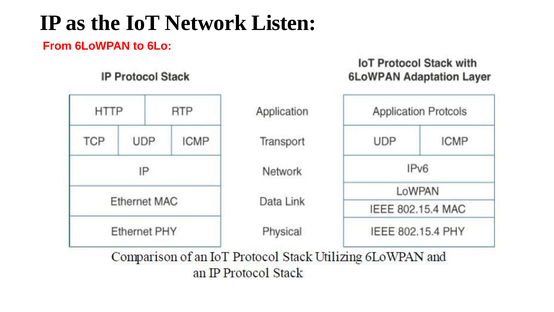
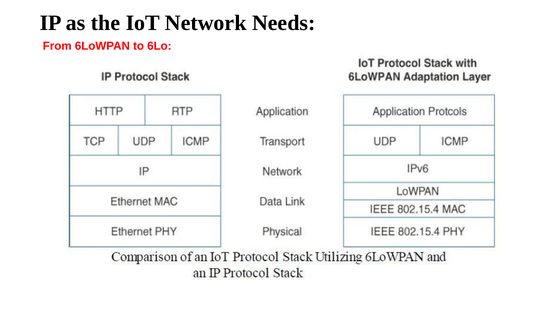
Listen: Listen -> Needs
